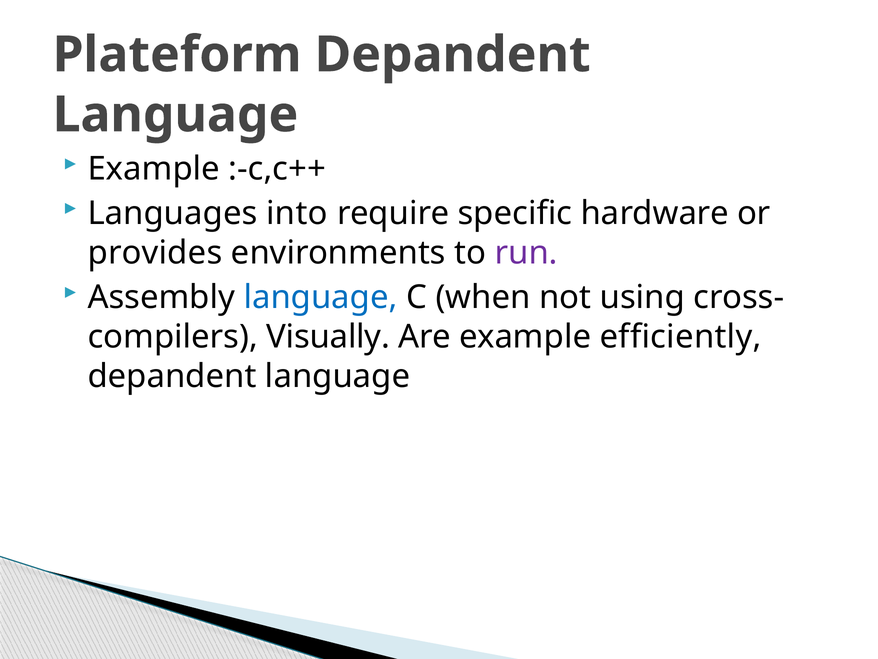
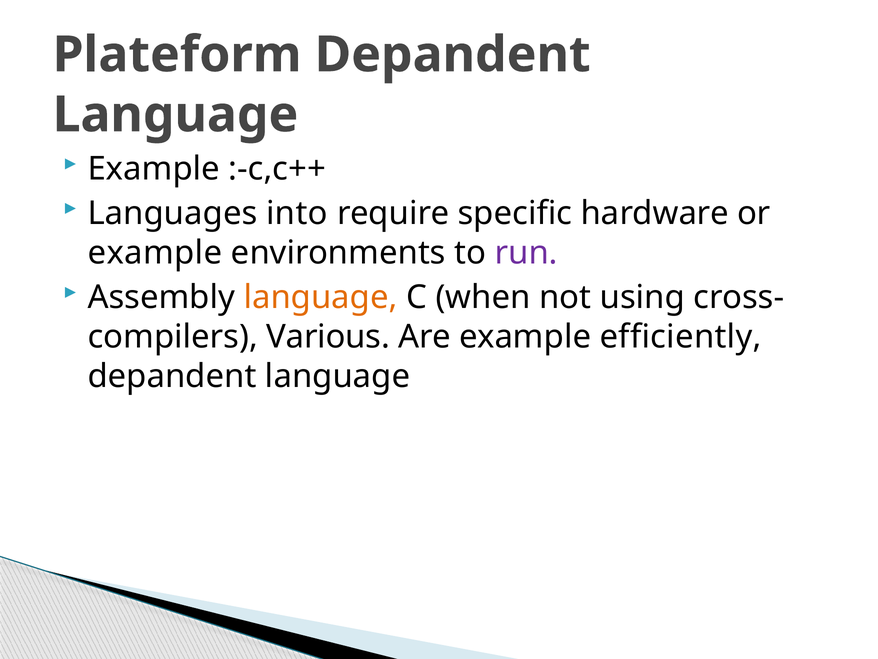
provides at (155, 253): provides -> example
language at (321, 297) colour: blue -> orange
Visually: Visually -> Various
